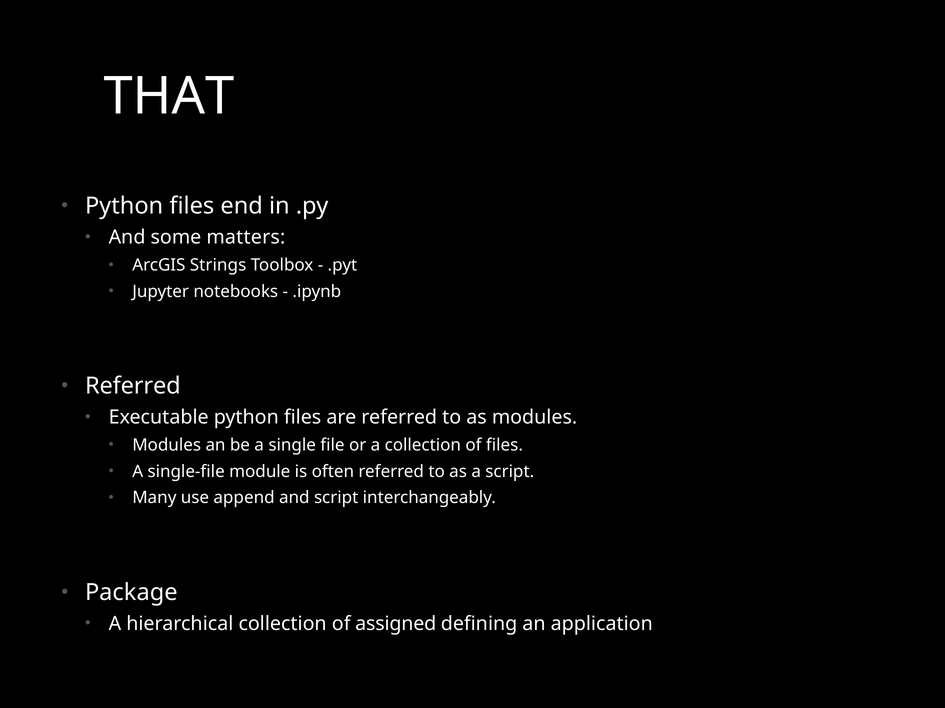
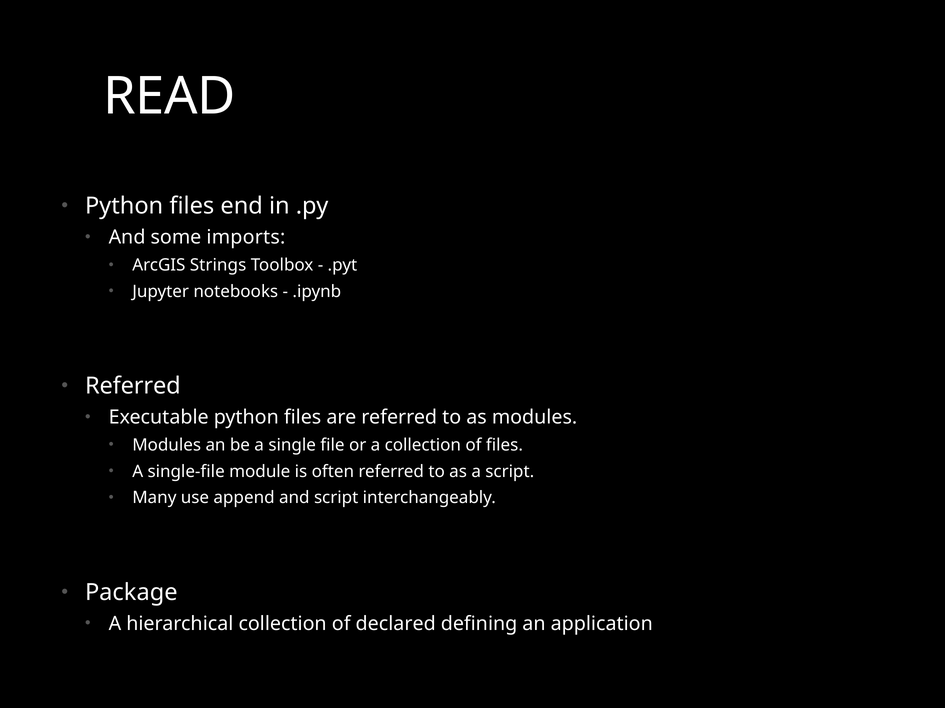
THAT: THAT -> READ
matters: matters -> imports
assigned: assigned -> declared
